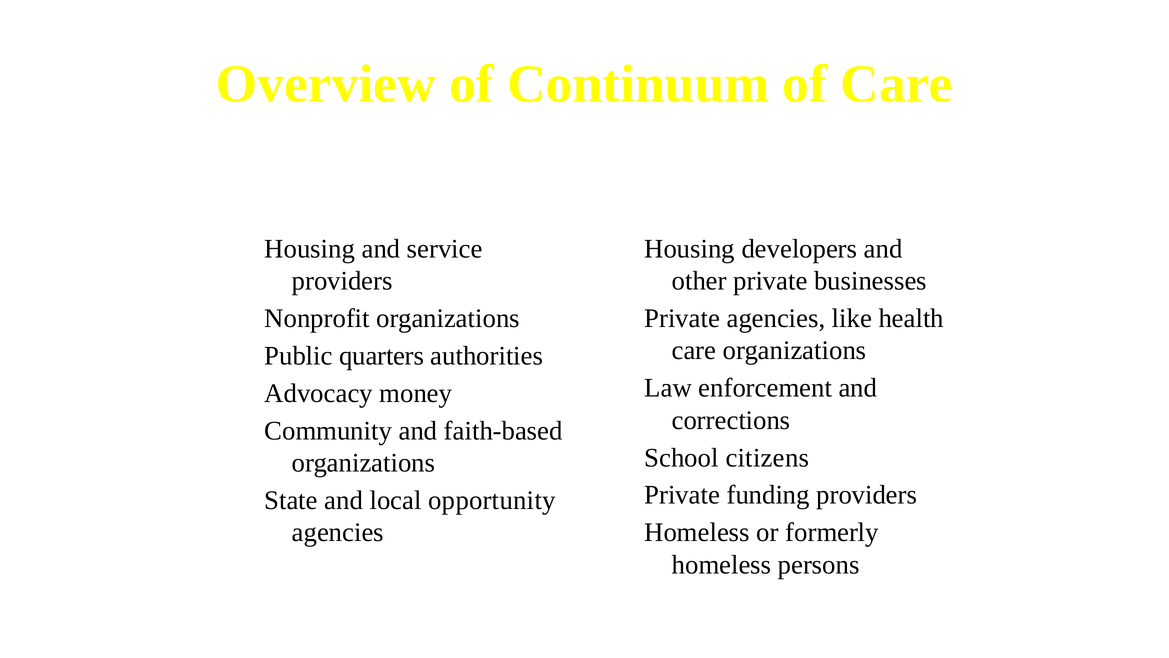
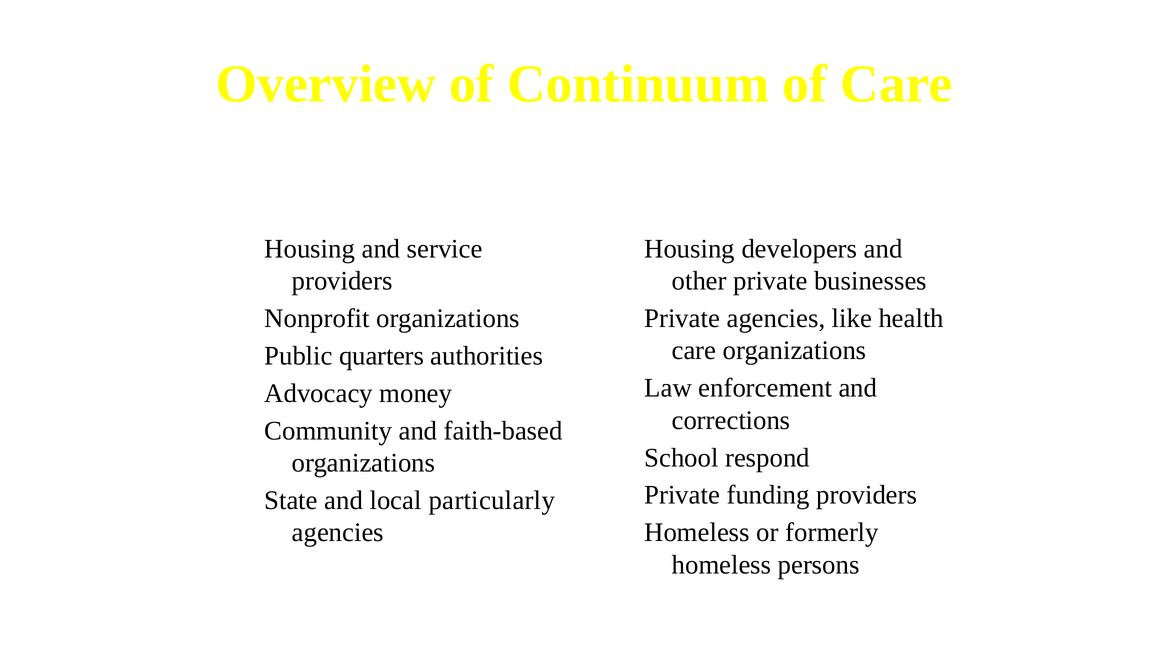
citizens: citizens -> respond
opportunity: opportunity -> particularly
